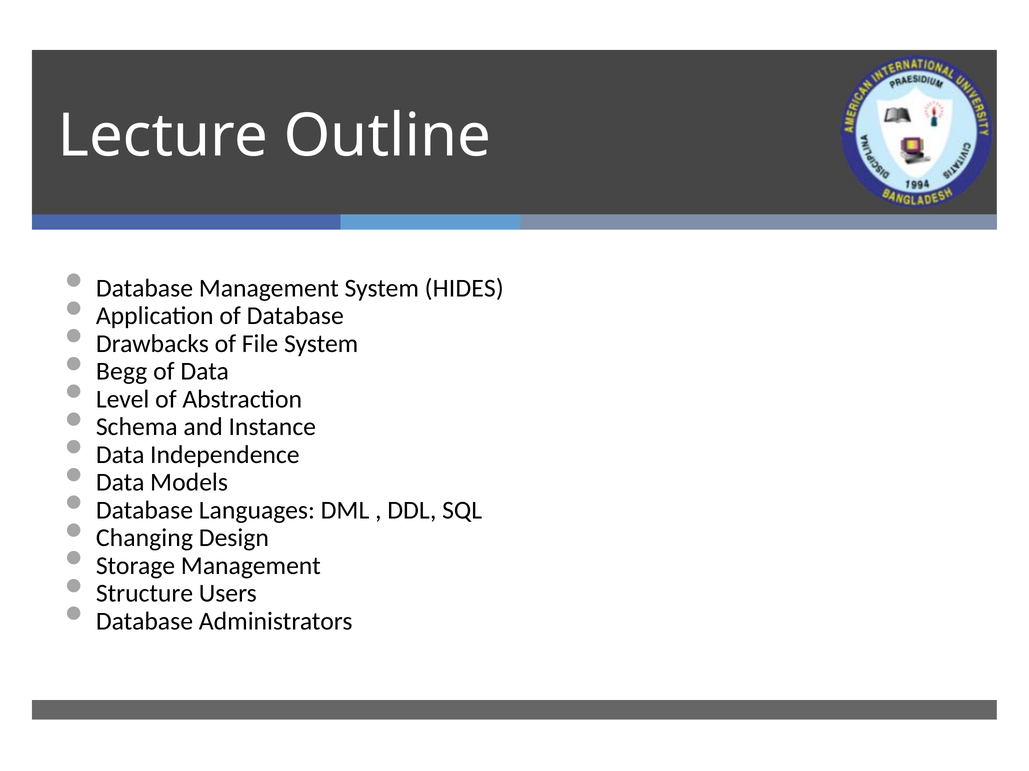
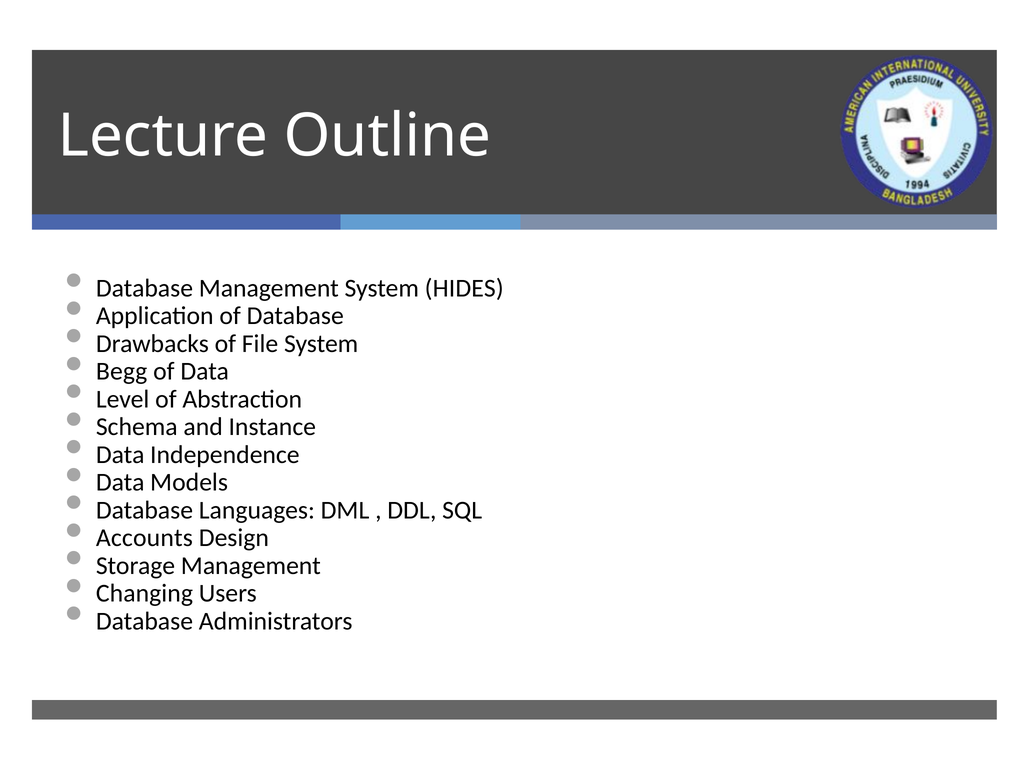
Changing: Changing -> Accounts
Structure: Structure -> Changing
